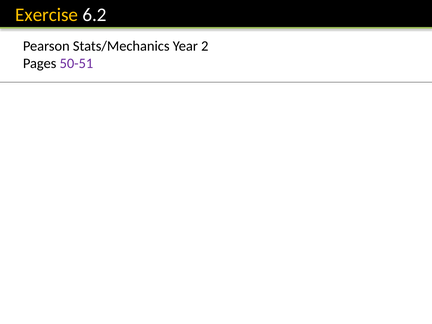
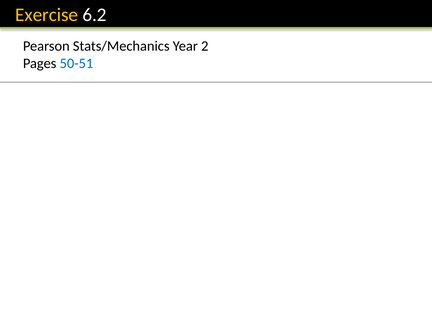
50-51 colour: purple -> blue
